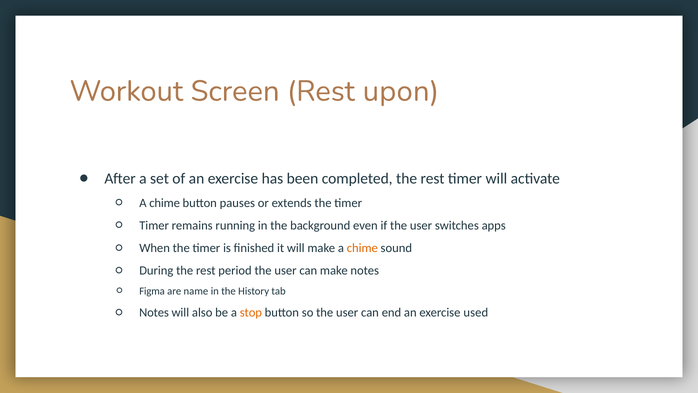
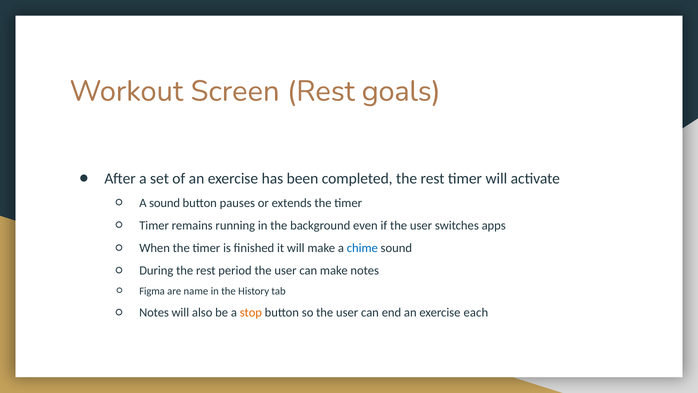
upon: upon -> goals
chime at (165, 203): chime -> sound
chime at (362, 248) colour: orange -> blue
used: used -> each
